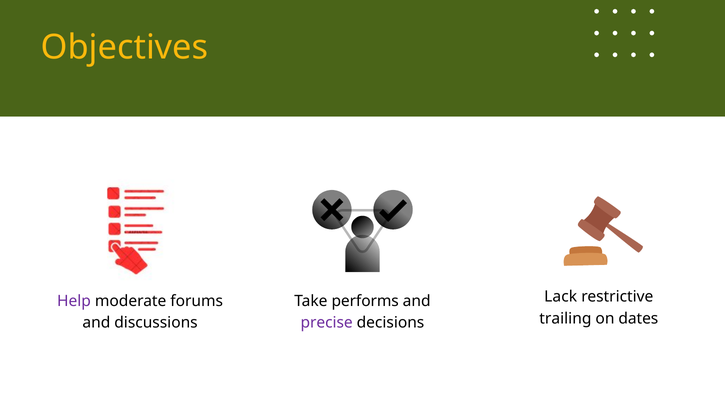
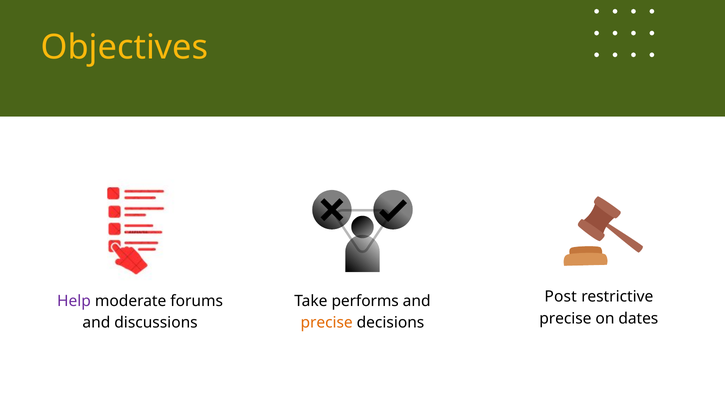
Lack: Lack -> Post
trailing at (565, 318): trailing -> precise
precise at (327, 323) colour: purple -> orange
